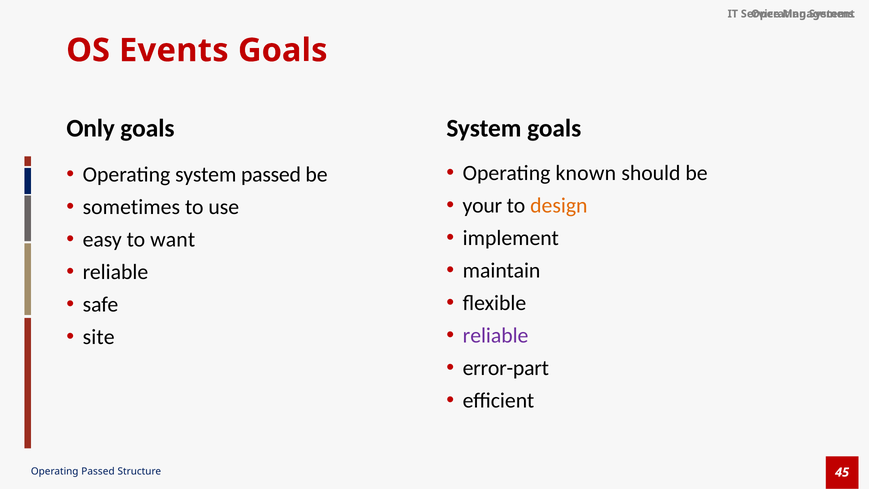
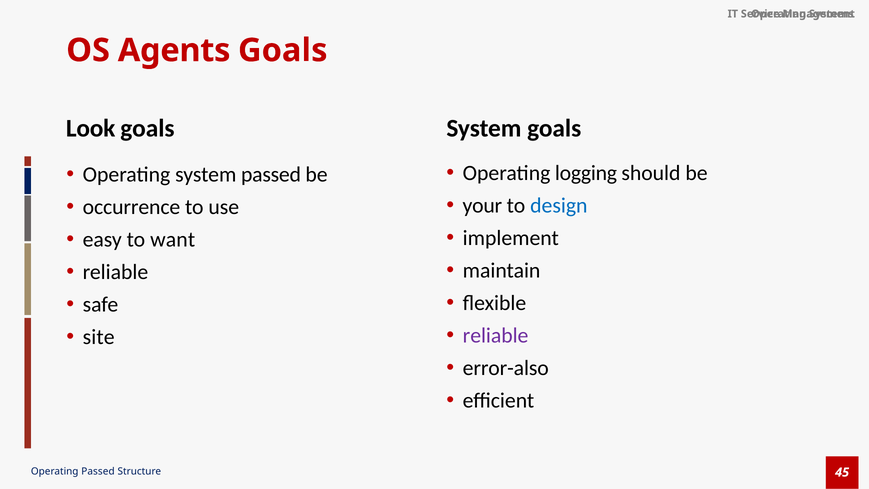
Events: Events -> Agents
Only: Only -> Look
known: known -> logging
design colour: orange -> blue
sometimes: sometimes -> occurrence
error-part: error-part -> error-also
